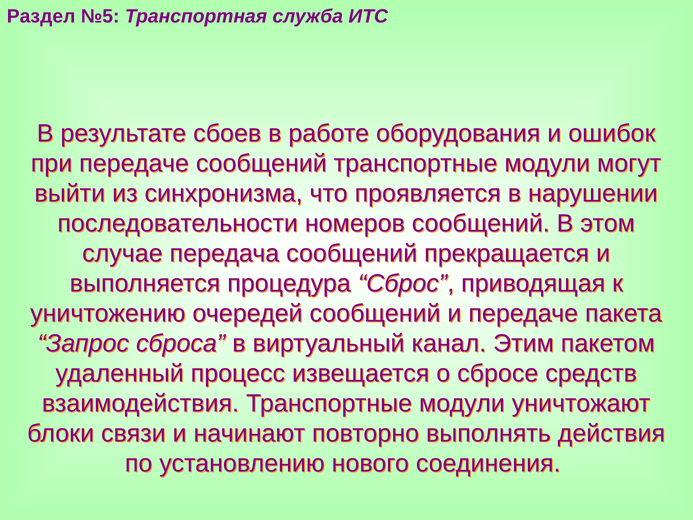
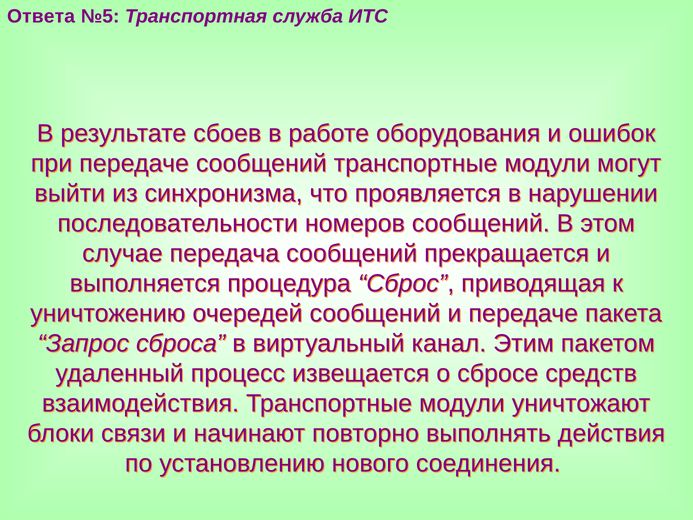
Раздел: Раздел -> Ответа
